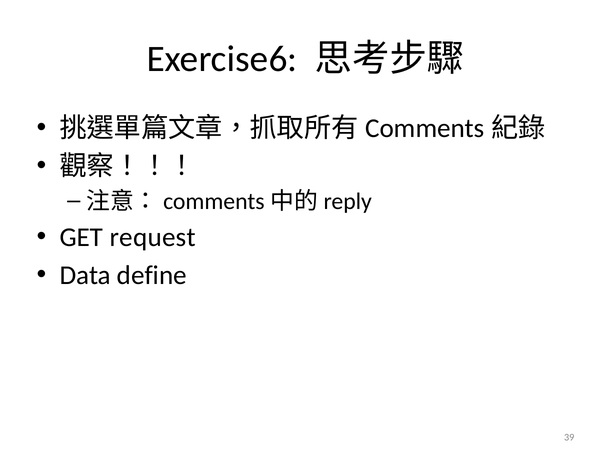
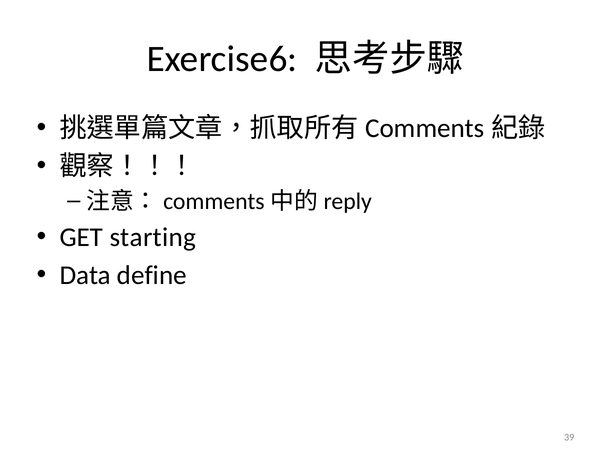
request: request -> starting
